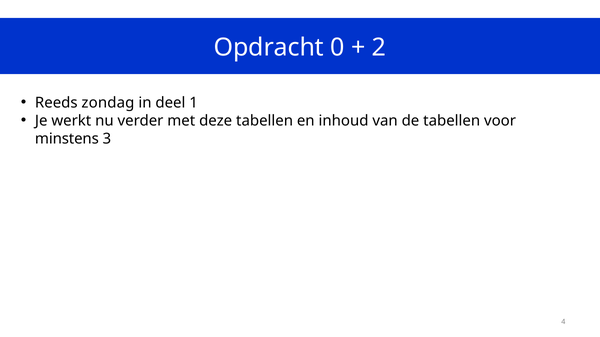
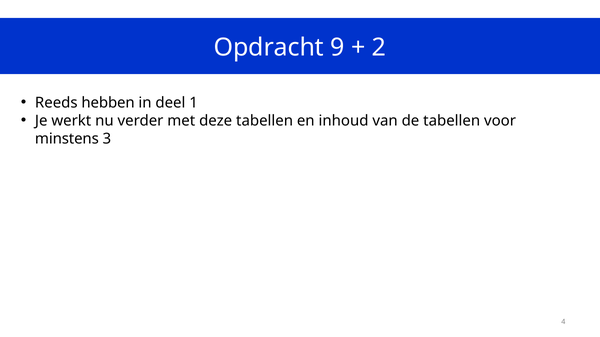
0: 0 -> 9
zondag: zondag -> hebben
